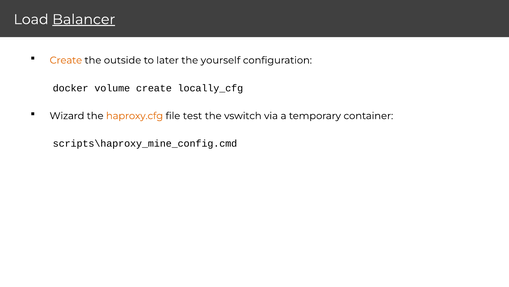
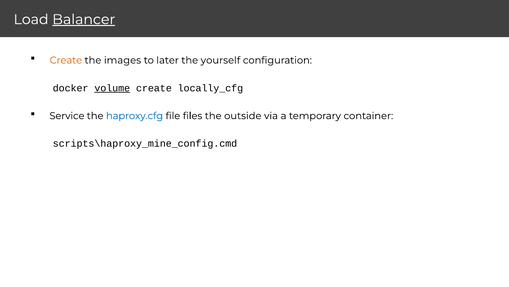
outside: outside -> images
volume underline: none -> present
Wizard: Wizard -> Service
haproxy.cfg colour: orange -> blue
test: test -> files
vswitch: vswitch -> outside
